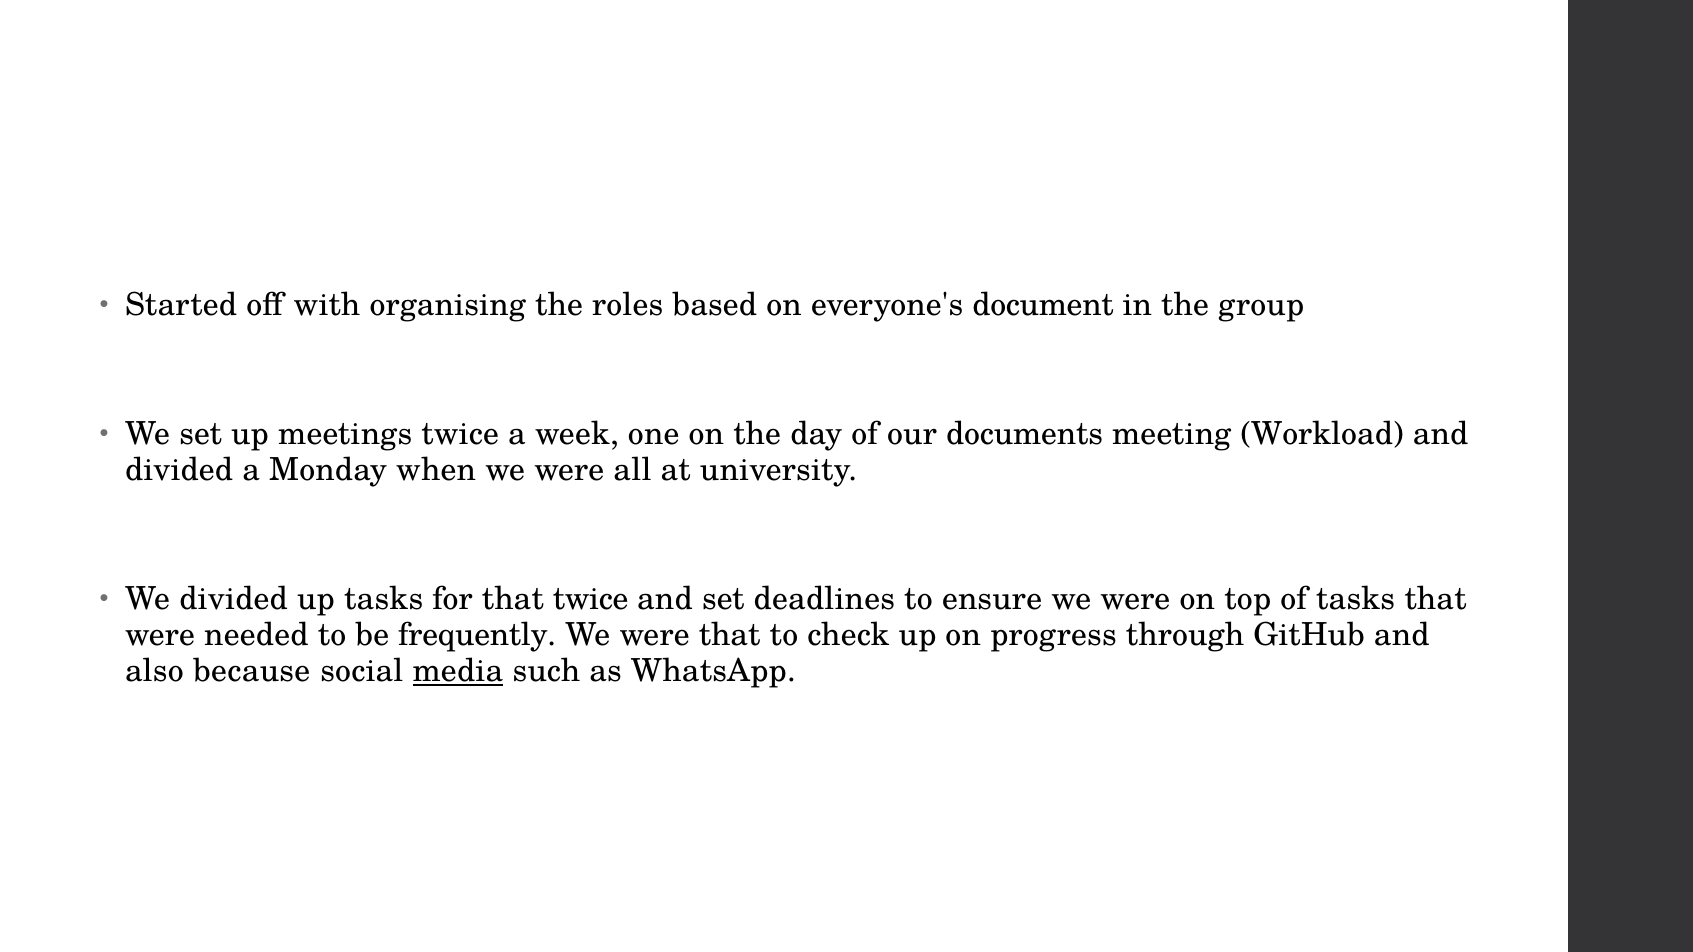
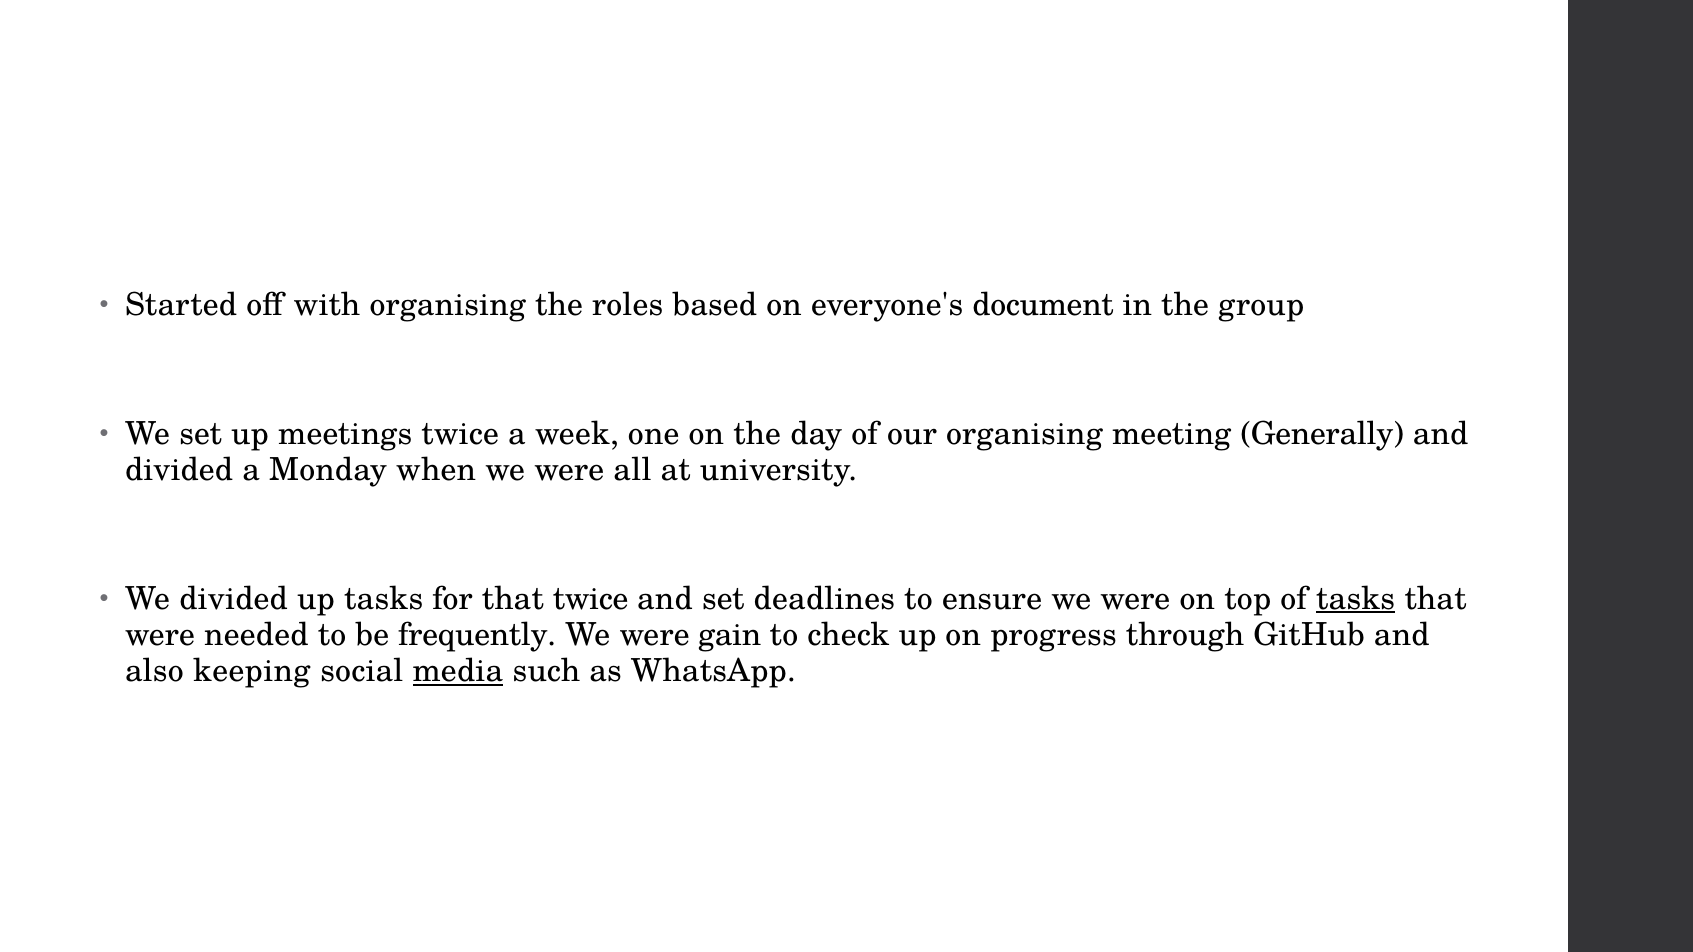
our documents: documents -> organising
Workload: Workload -> Generally
tasks at (1356, 599) underline: none -> present
were that: that -> gain
because: because -> keeping
